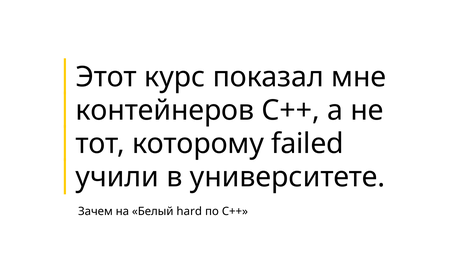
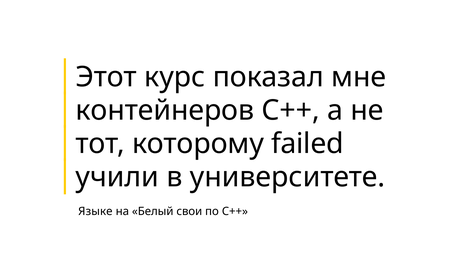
Зачем: Зачем -> Языке
hard: hard -> свои
